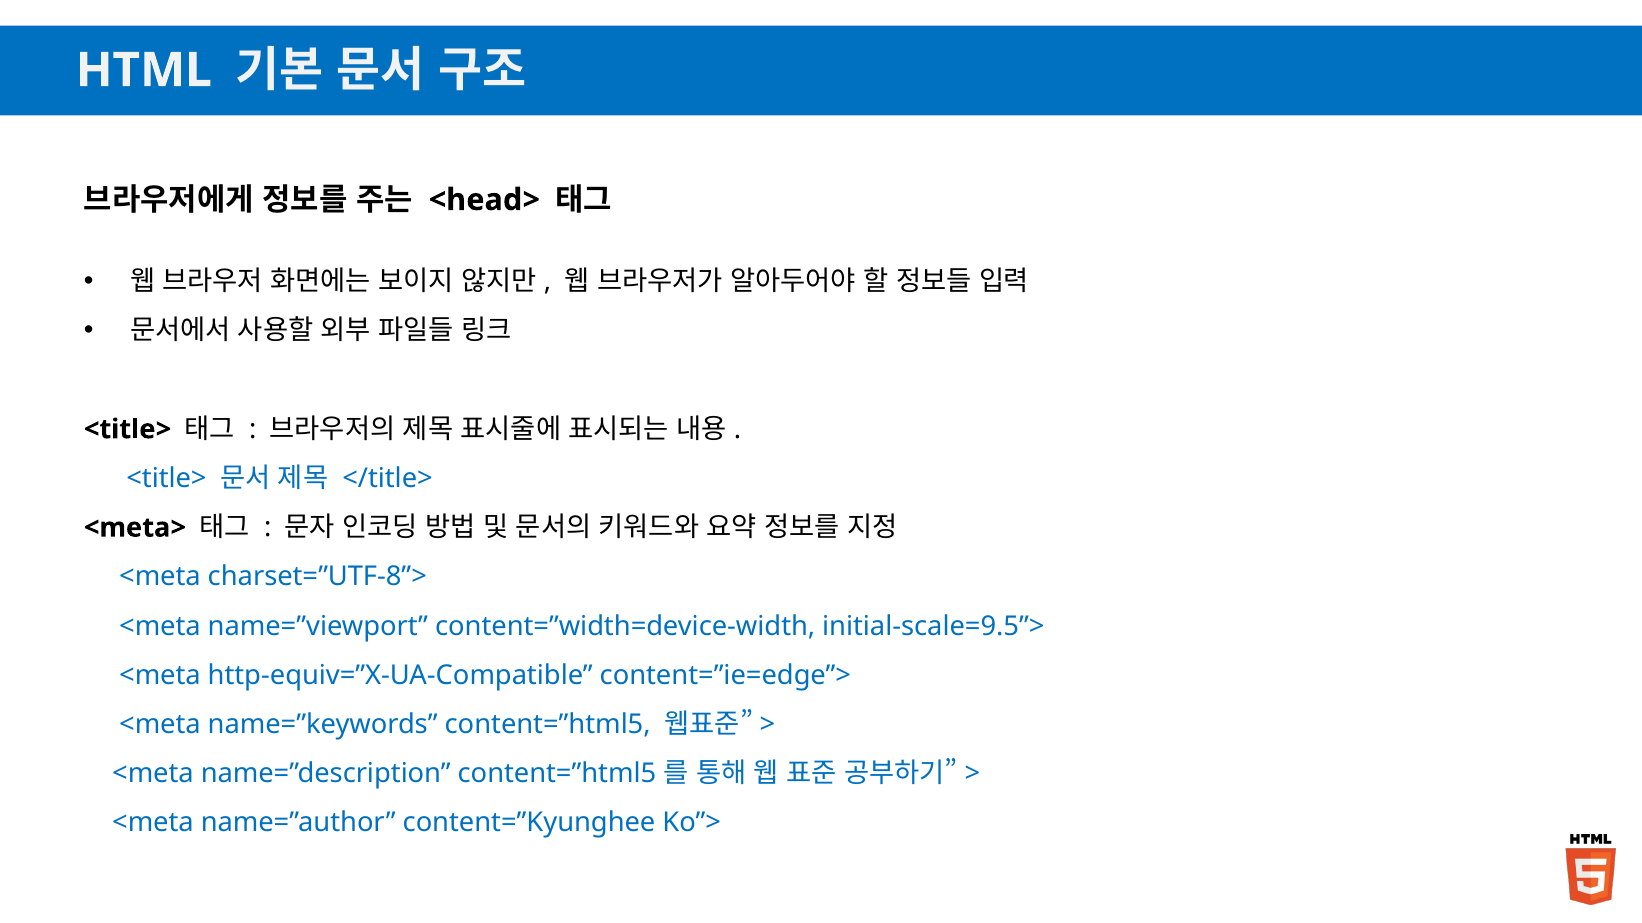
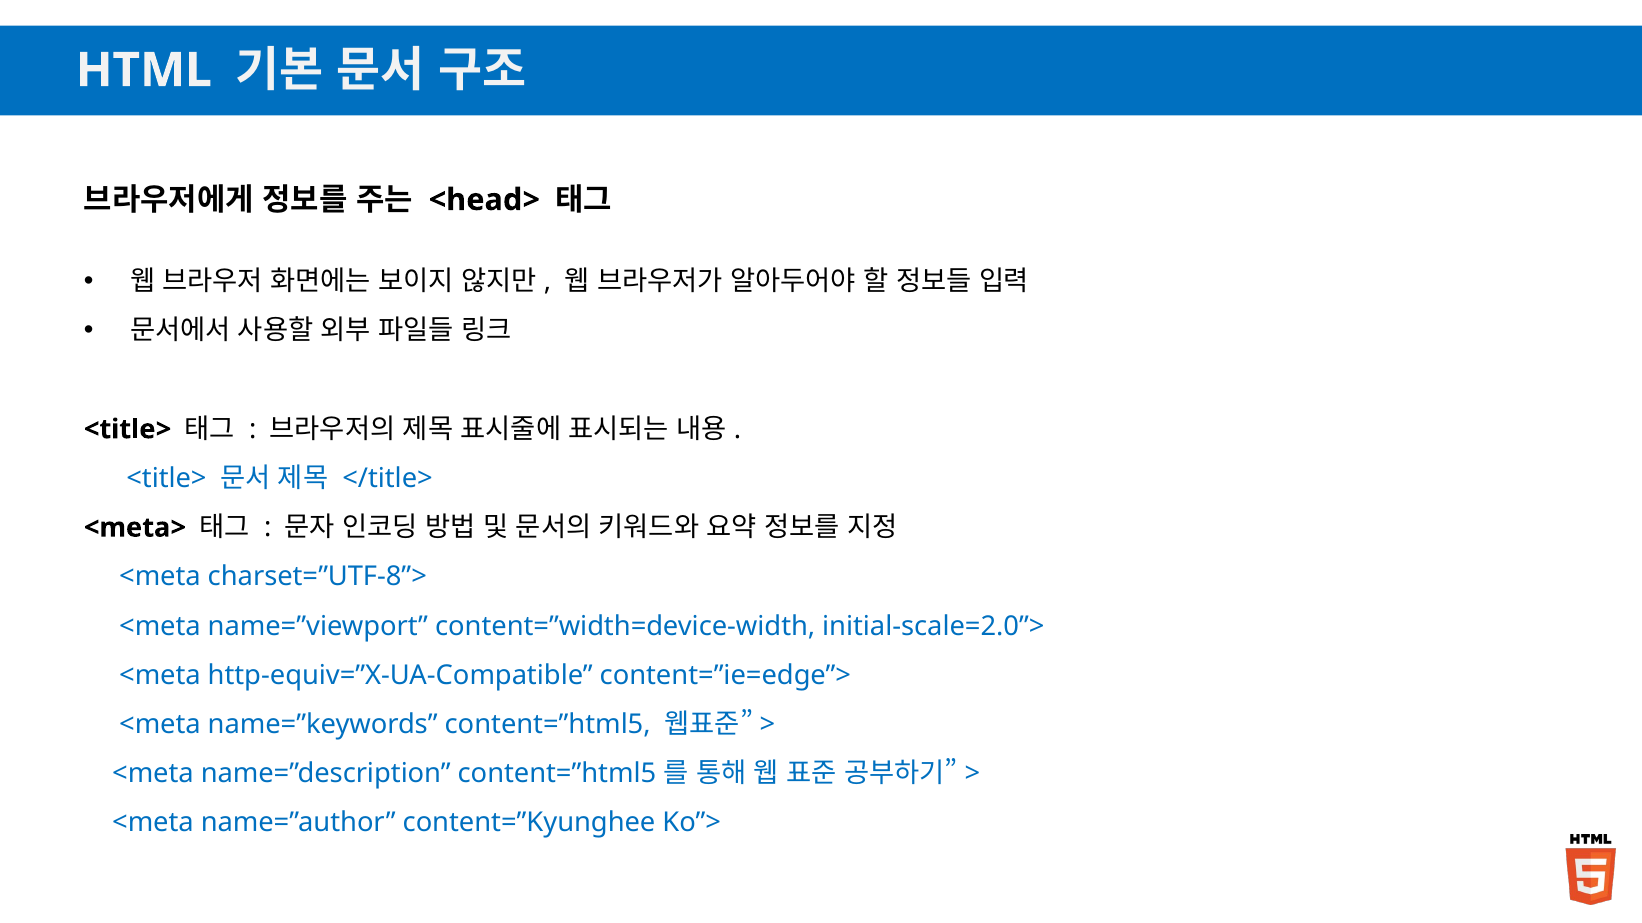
initial-scale=9.5”>: initial-scale=9.5”> -> initial-scale=2.0”>
